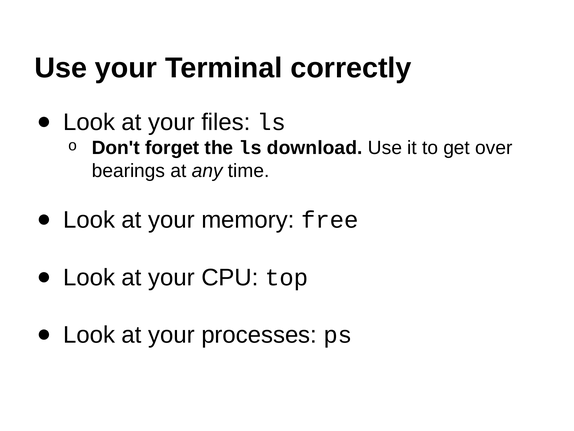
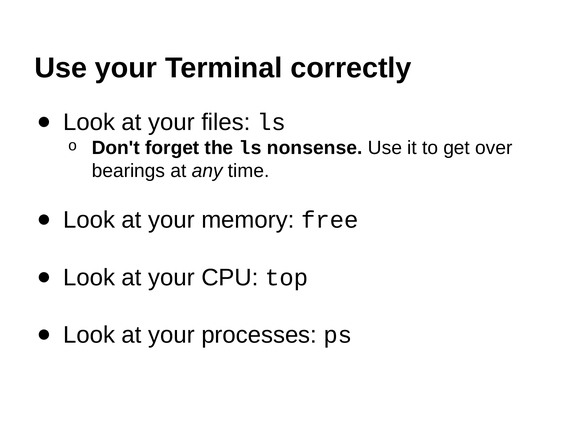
download: download -> nonsense
